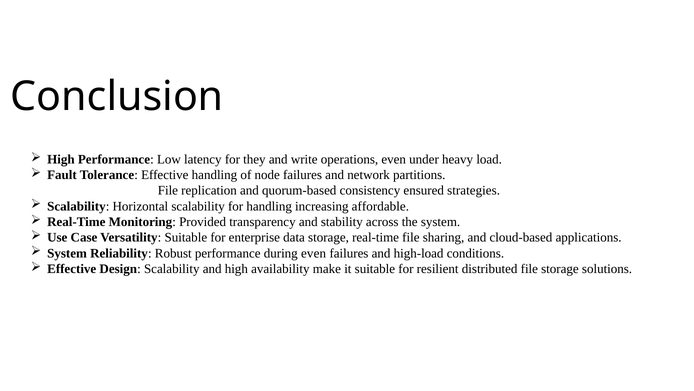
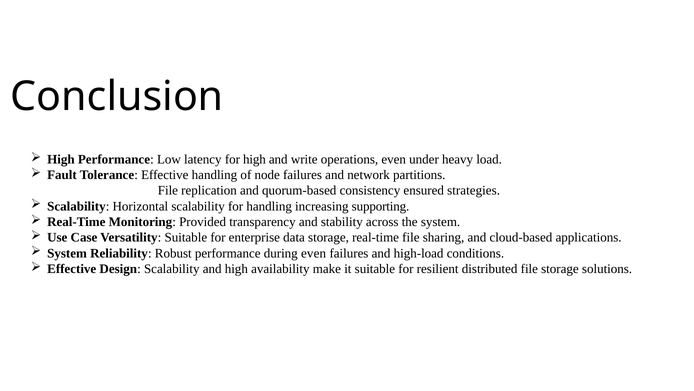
for they: they -> high
affordable: affordable -> supporting
